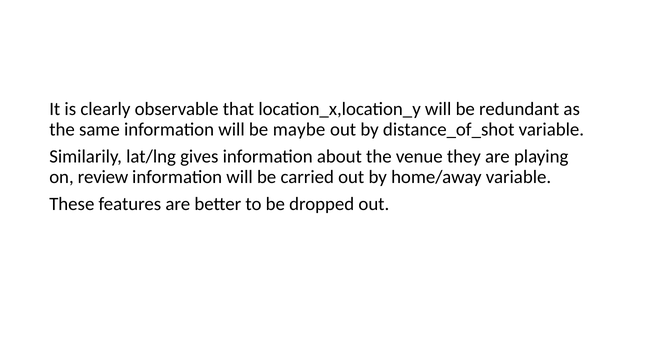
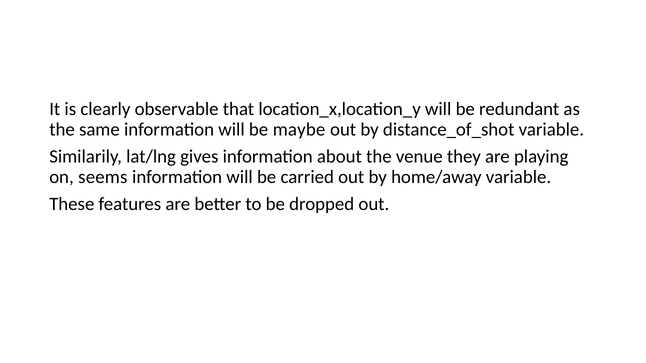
review: review -> seems
